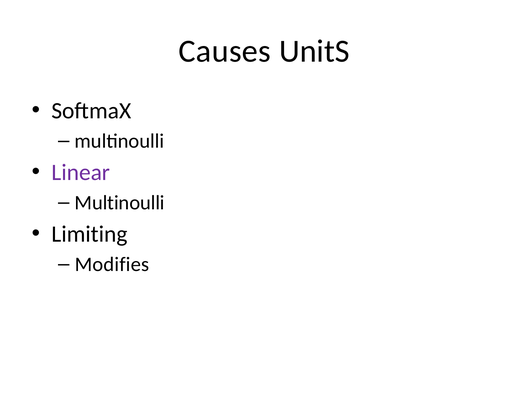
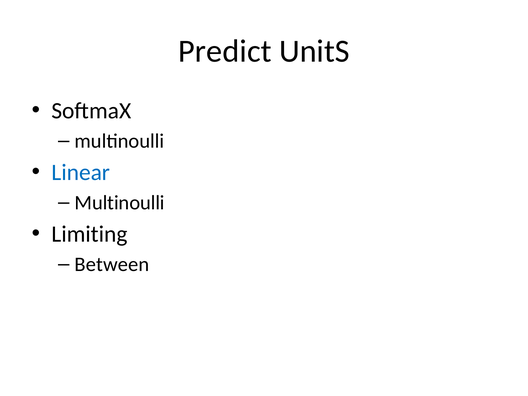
Causes: Causes -> Predict
Linear colour: purple -> blue
Modifies: Modifies -> Between
